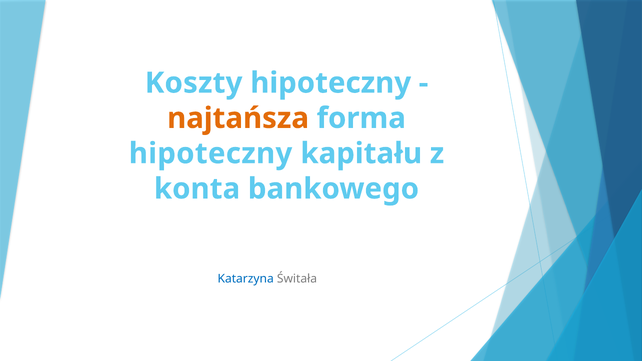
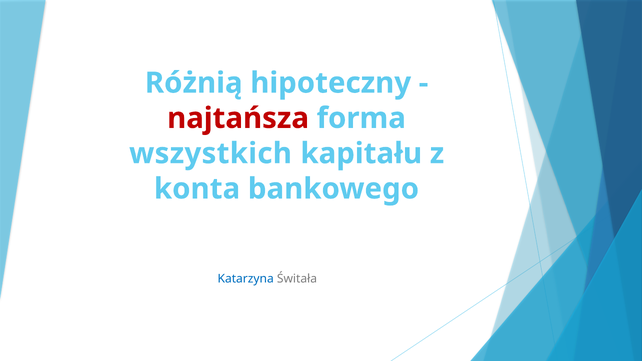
Koszty: Koszty -> Różnią
najtańsza colour: orange -> red
hipoteczny at (211, 154): hipoteczny -> wszystkich
